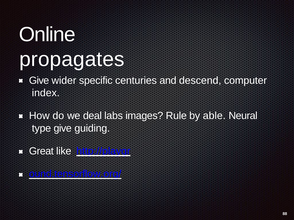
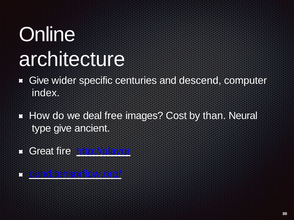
propagates: propagates -> architecture
labs: labs -> free
Rule: Rule -> Cost
able: able -> than
guiding: guiding -> ancient
like: like -> fire
